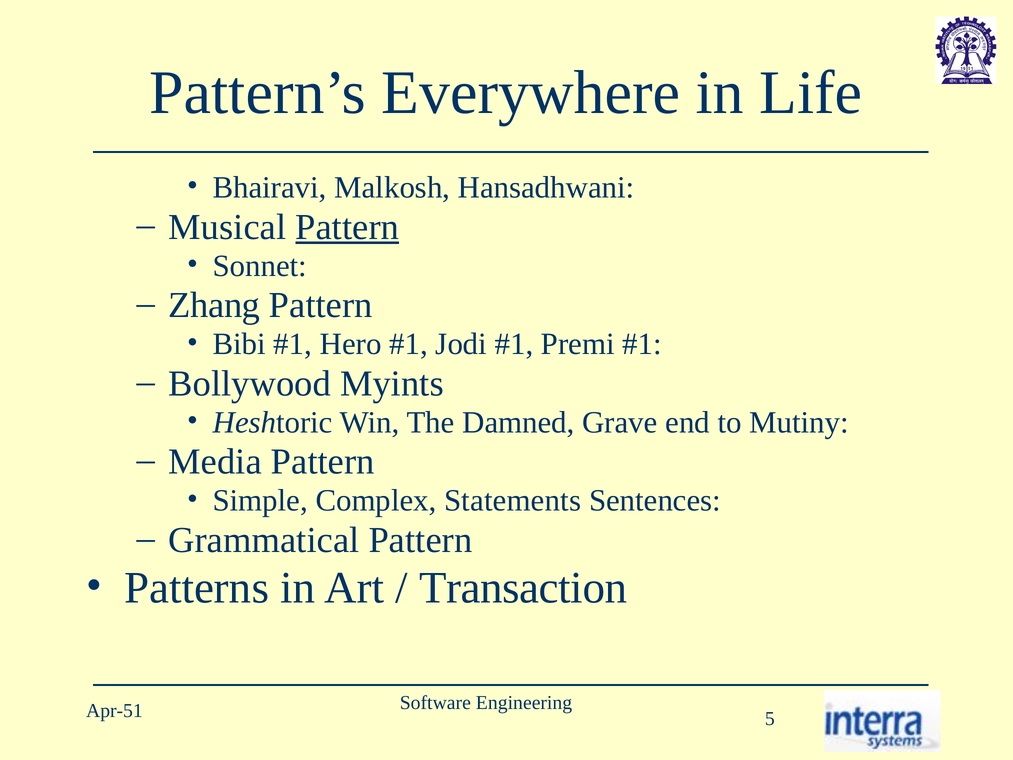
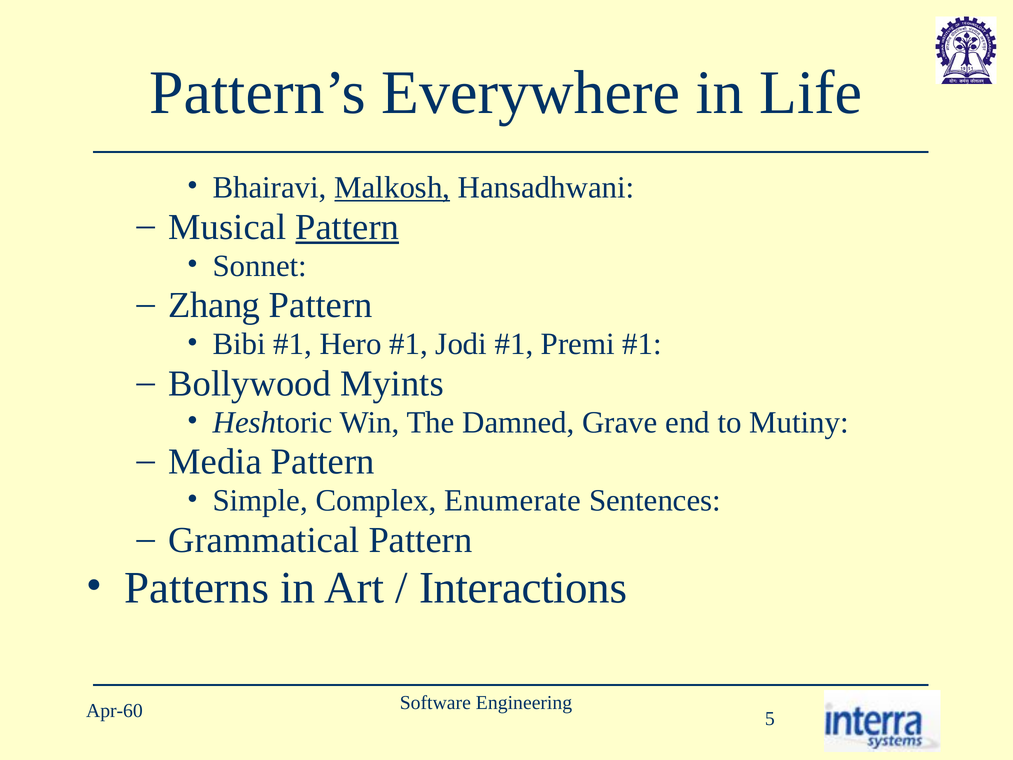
Malkosh underline: none -> present
Statements: Statements -> Enumerate
Transaction: Transaction -> Interactions
Apr-51: Apr-51 -> Apr-60
